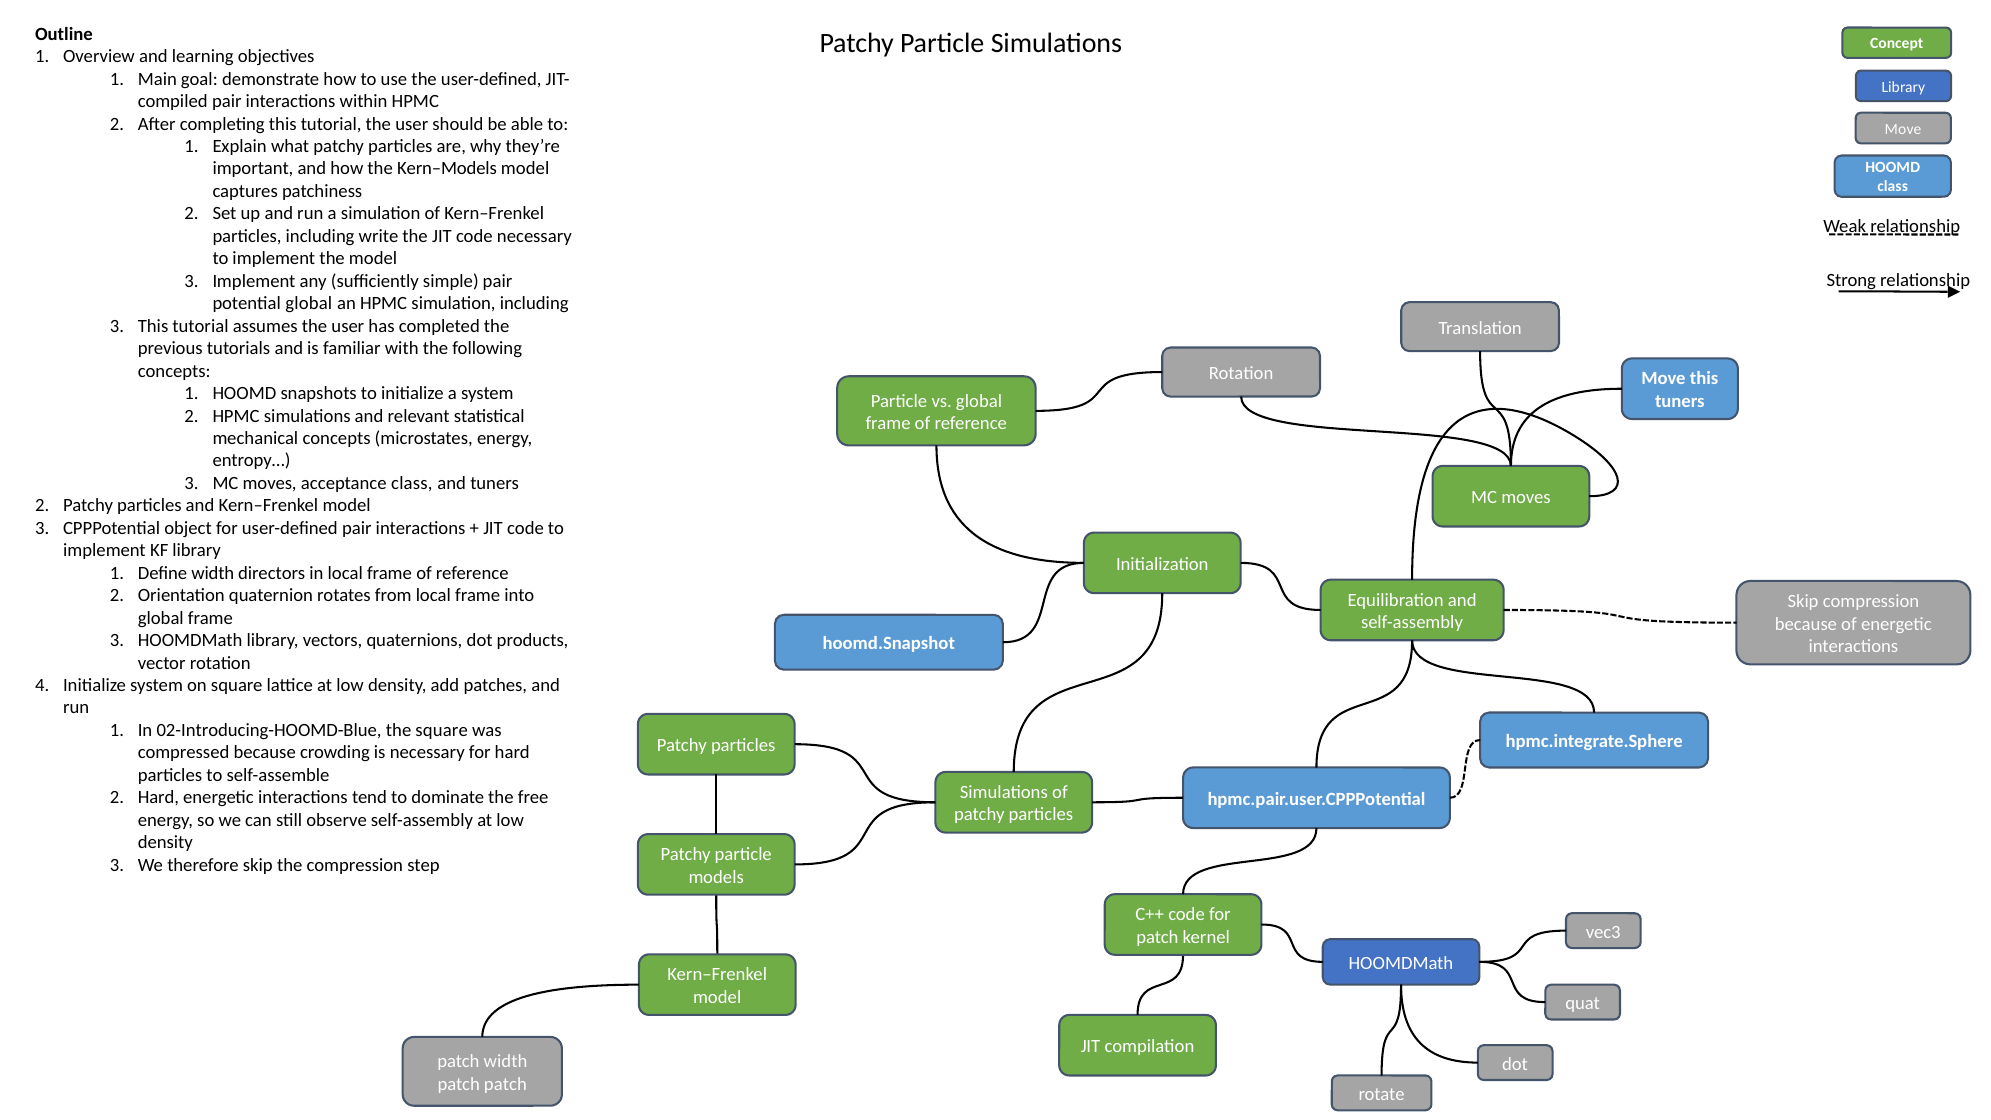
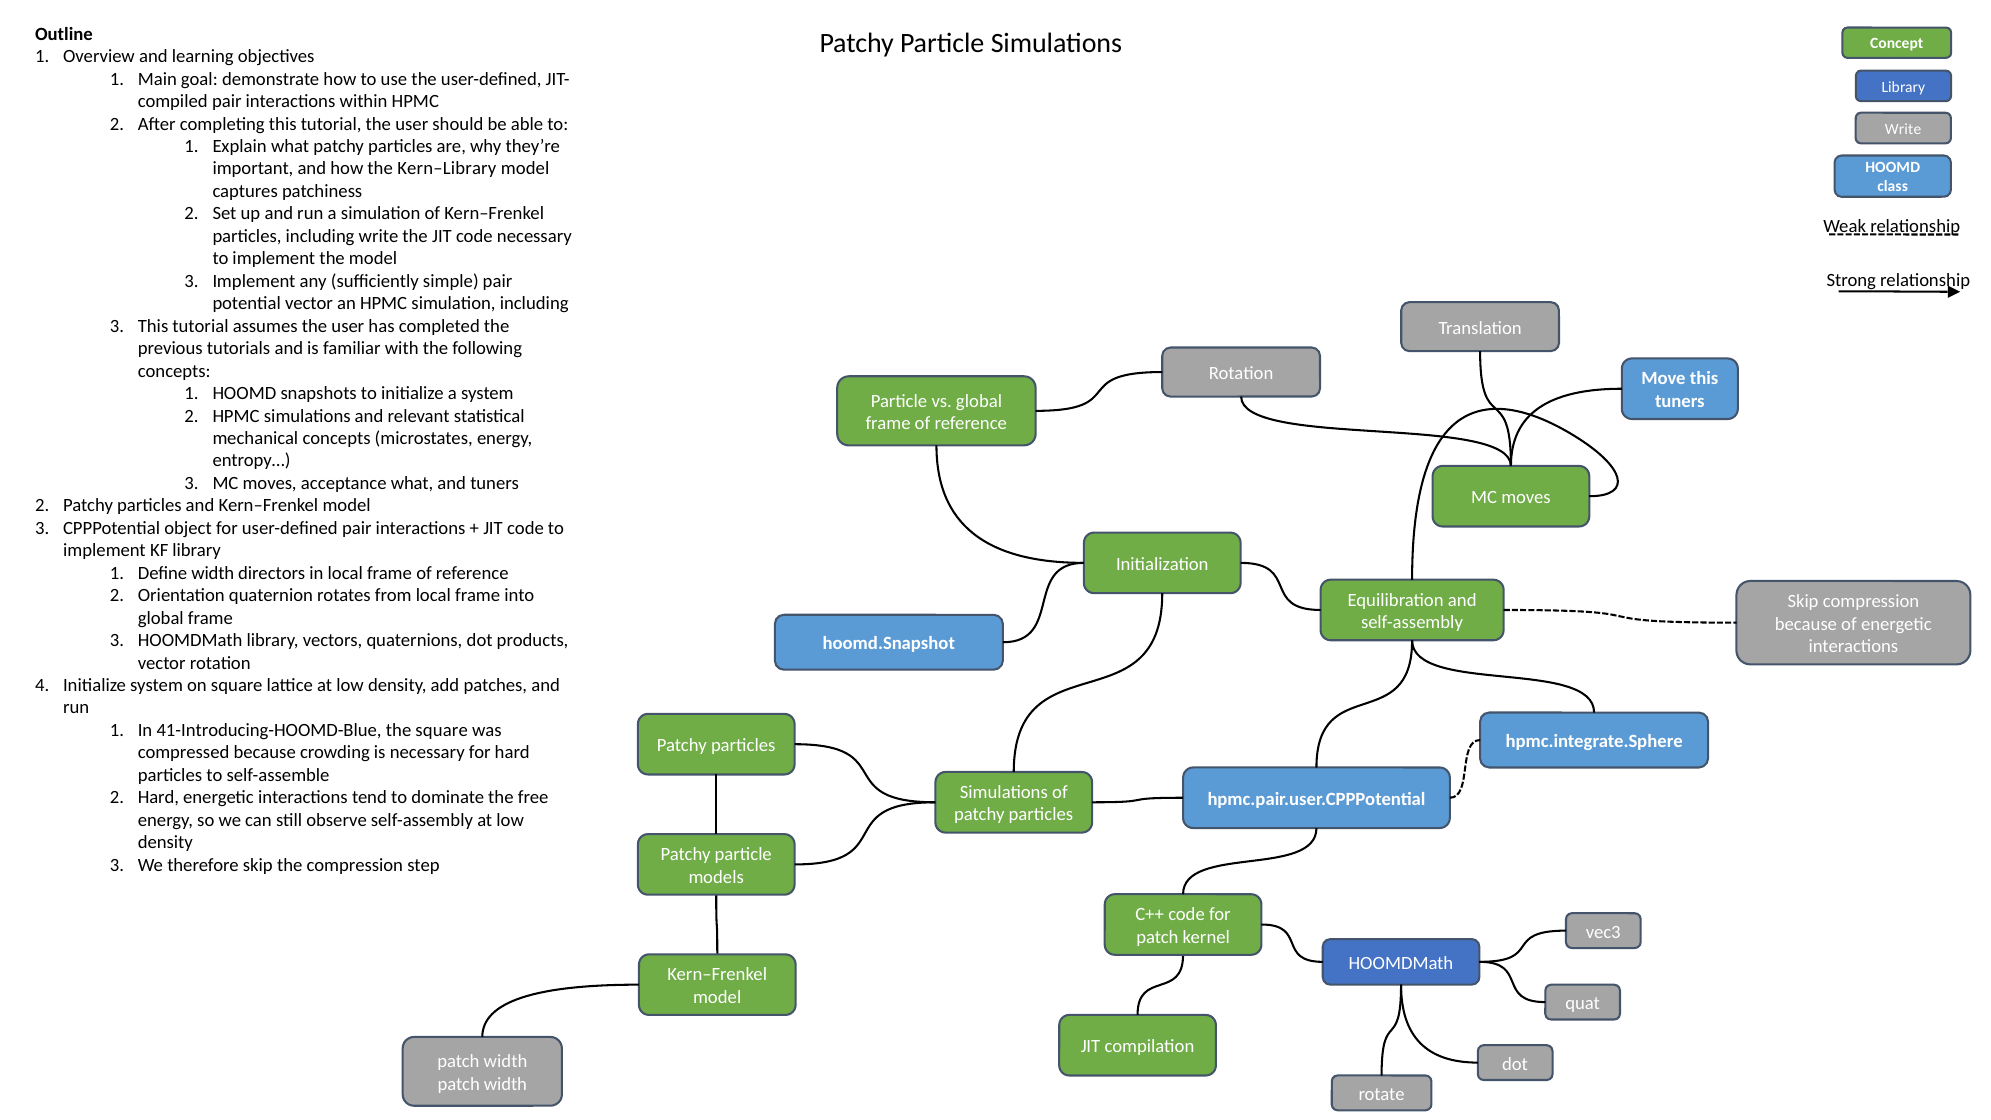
Move at (1903, 129): Move -> Write
Kern–Models: Kern–Models -> Kern–Library
potential global: global -> vector
acceptance class: class -> what
02-Introducing-HOOMD-Blue: 02-Introducing-HOOMD-Blue -> 41-Introducing-HOOMD-Blue
patch at (505, 1084): patch -> width
